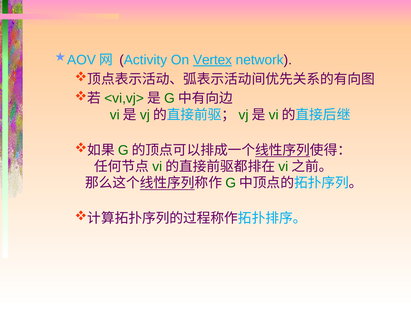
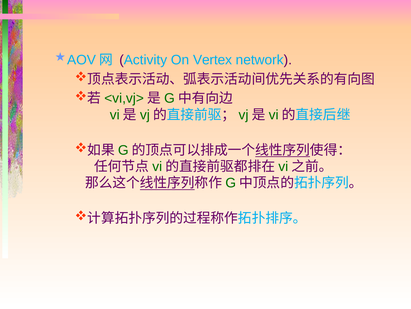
Vertex underline: present -> none
